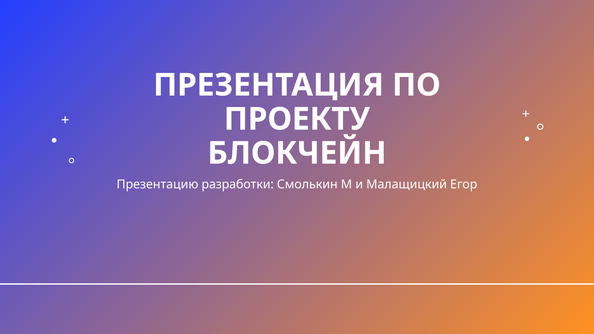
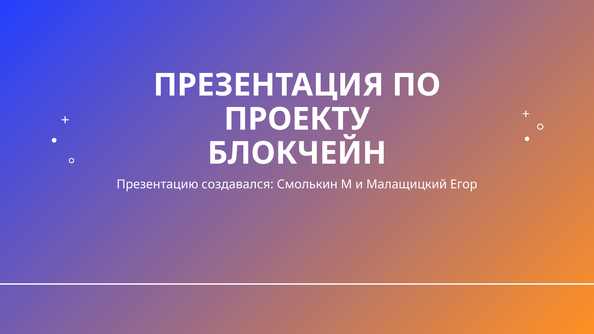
разработки: разработки -> создавался
